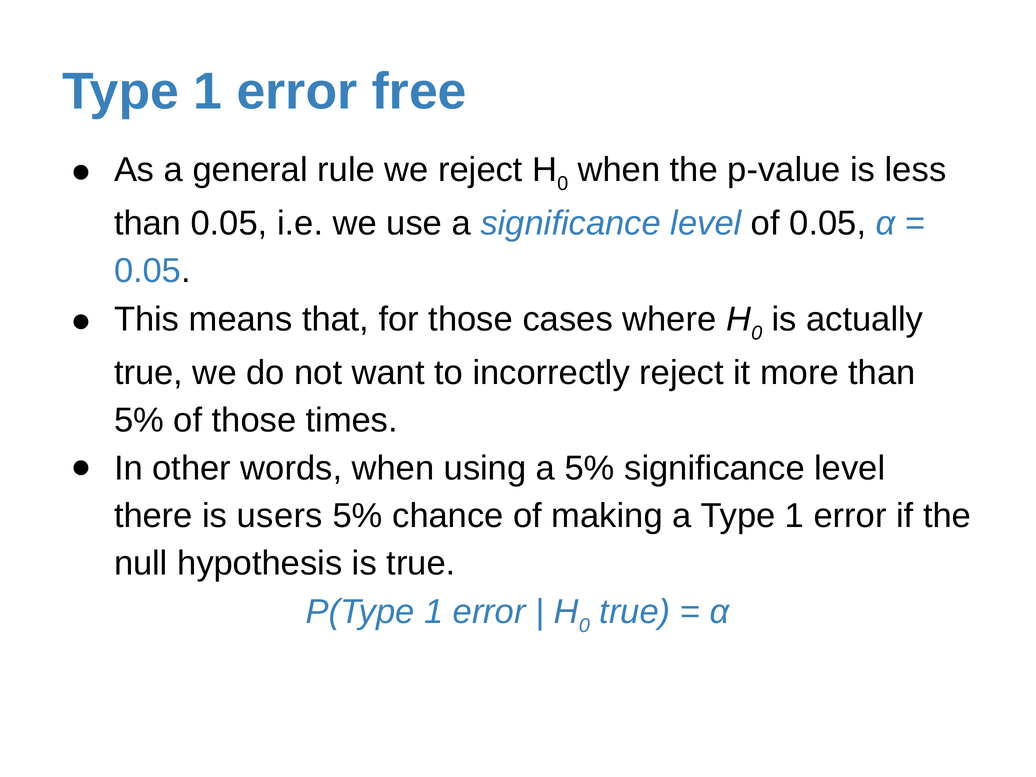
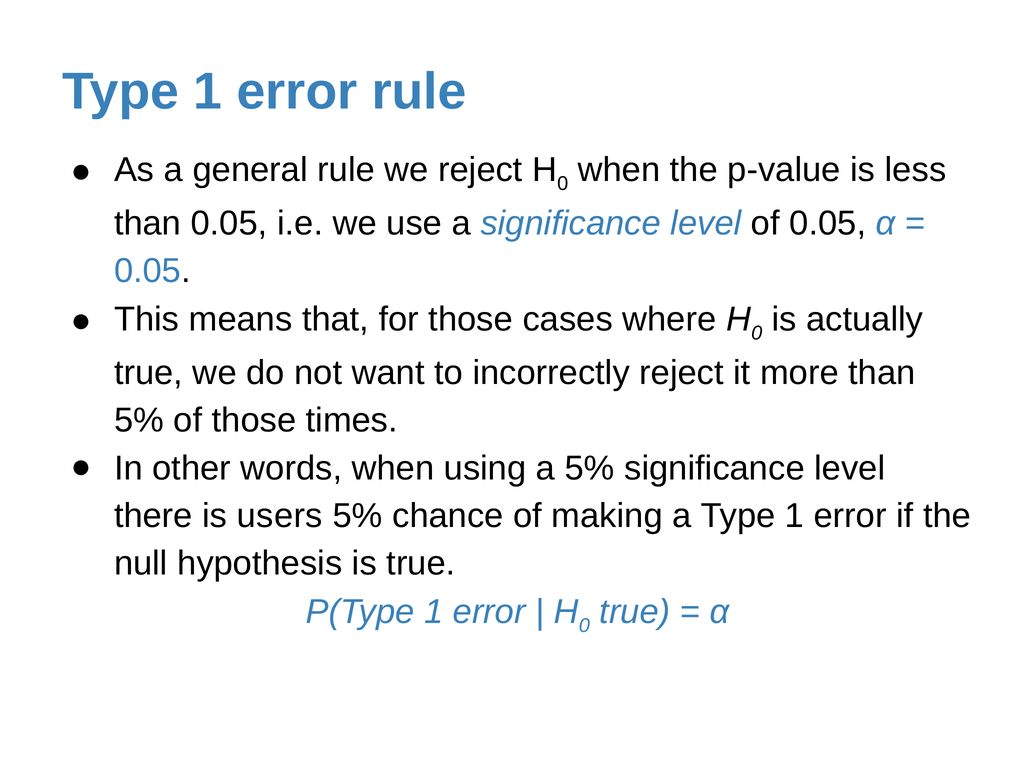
error free: free -> rule
